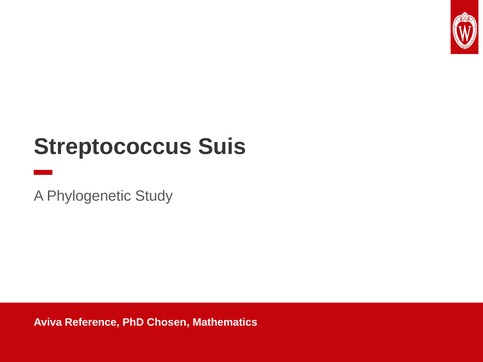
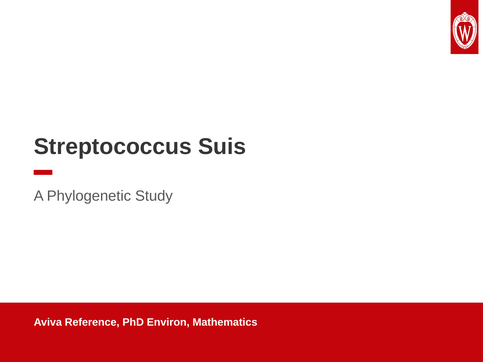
Chosen: Chosen -> Environ
